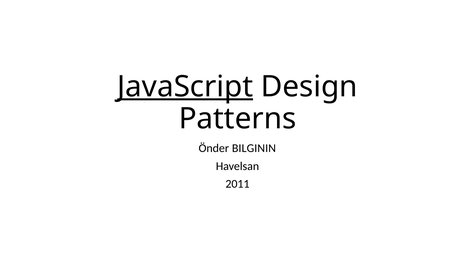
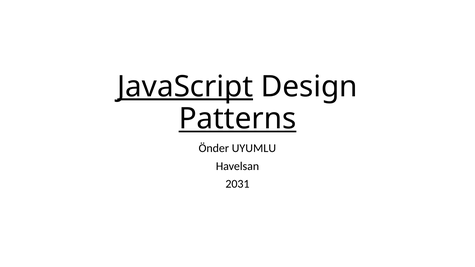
Patterns underline: none -> present
BILGININ: BILGININ -> UYUMLU
2011: 2011 -> 2031
